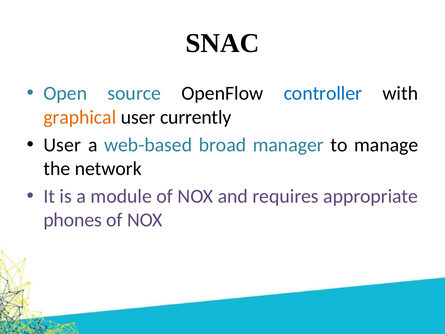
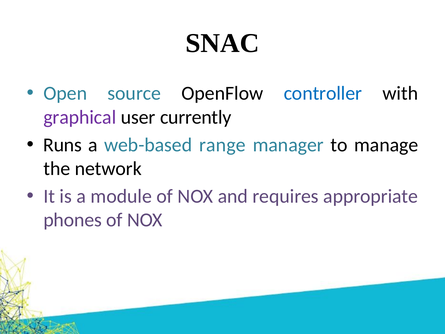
graphical colour: orange -> purple
User at (62, 145): User -> Runs
broad: broad -> range
